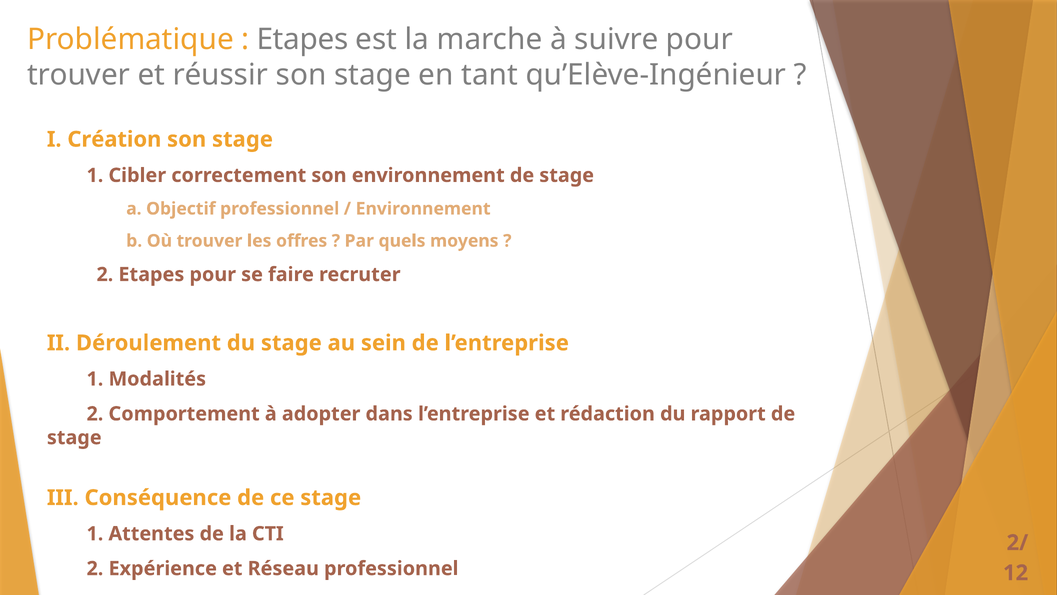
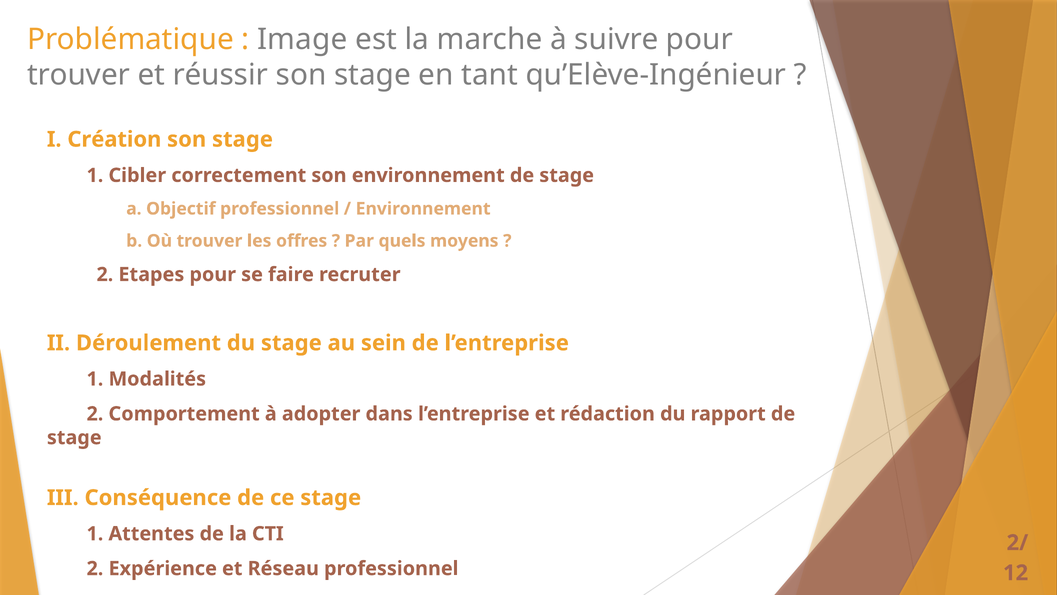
Etapes at (303, 39): Etapes -> Image
